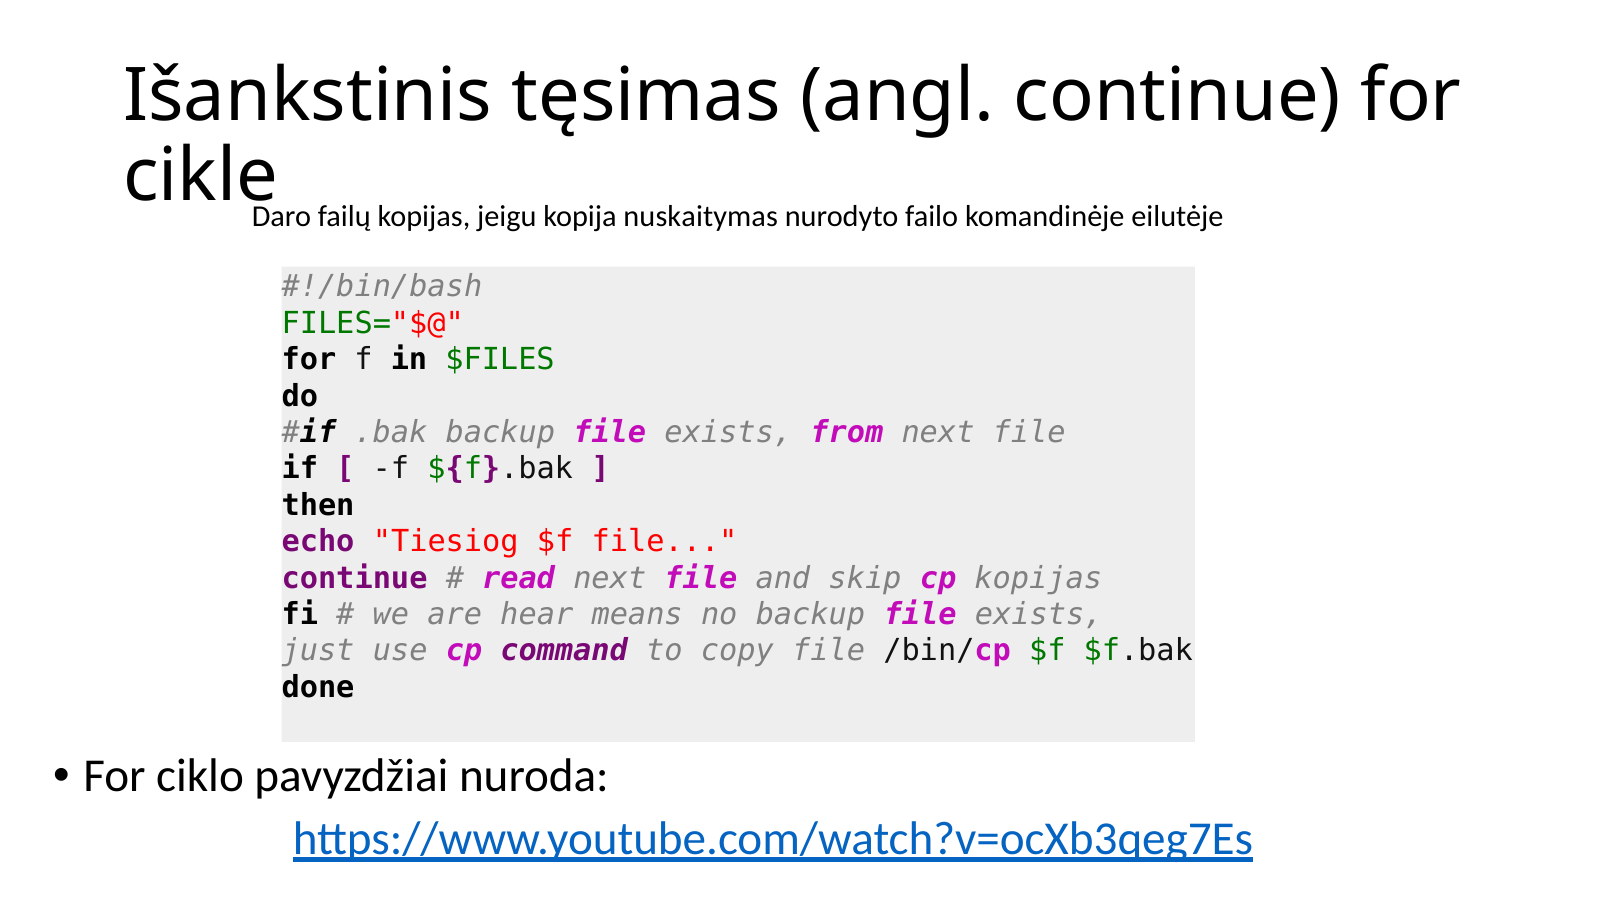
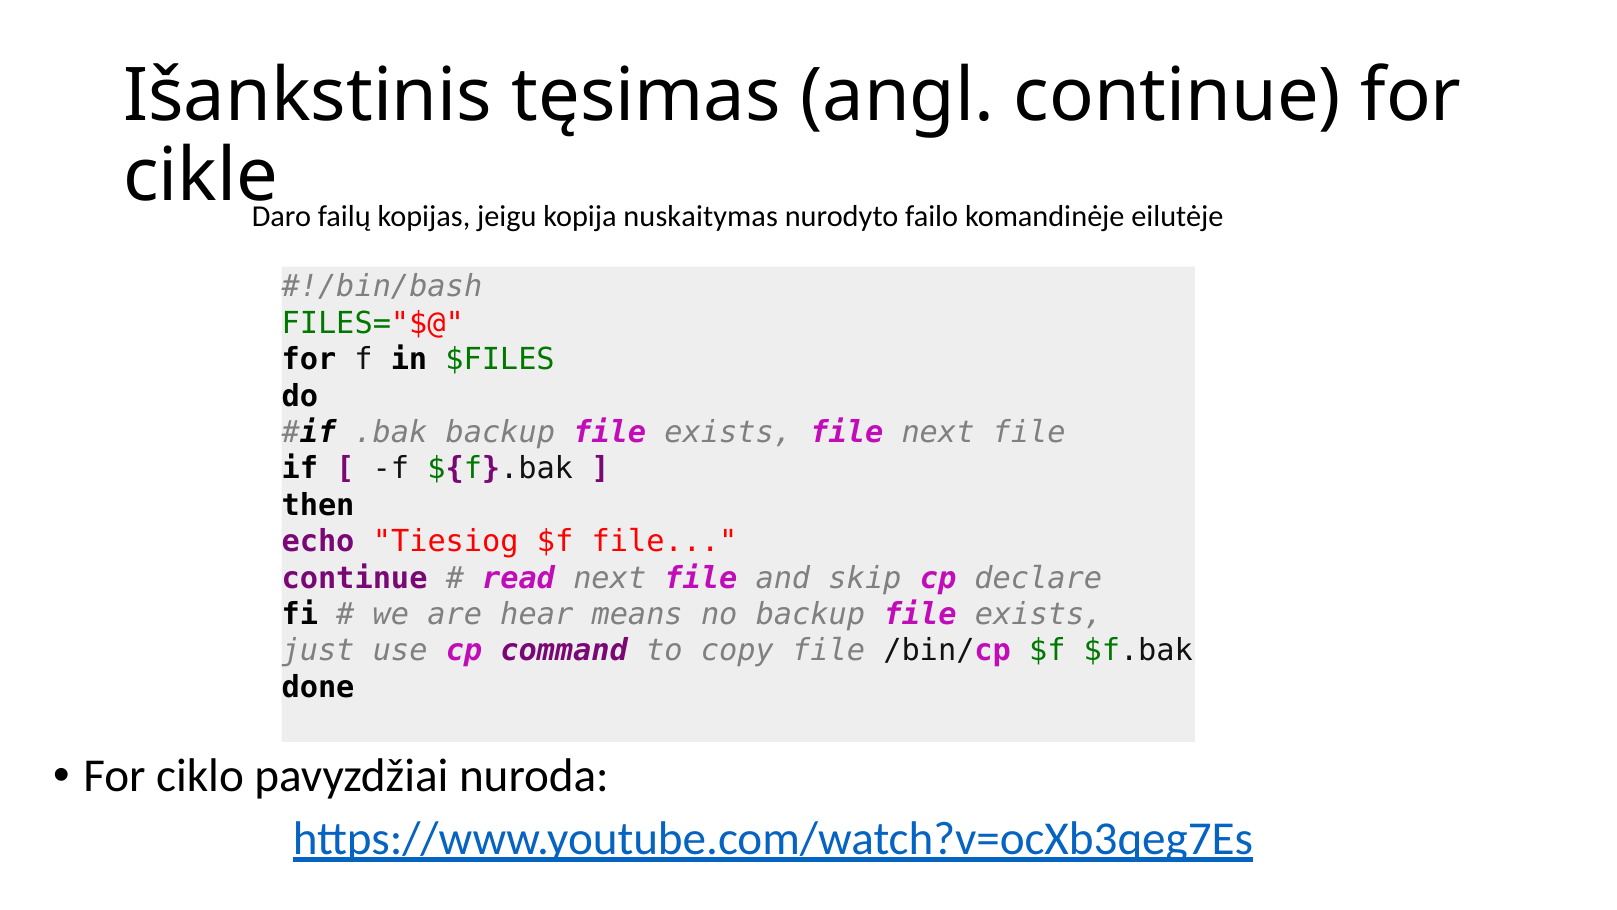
exists from: from -> file
cp kopijas: kopijas -> declare
